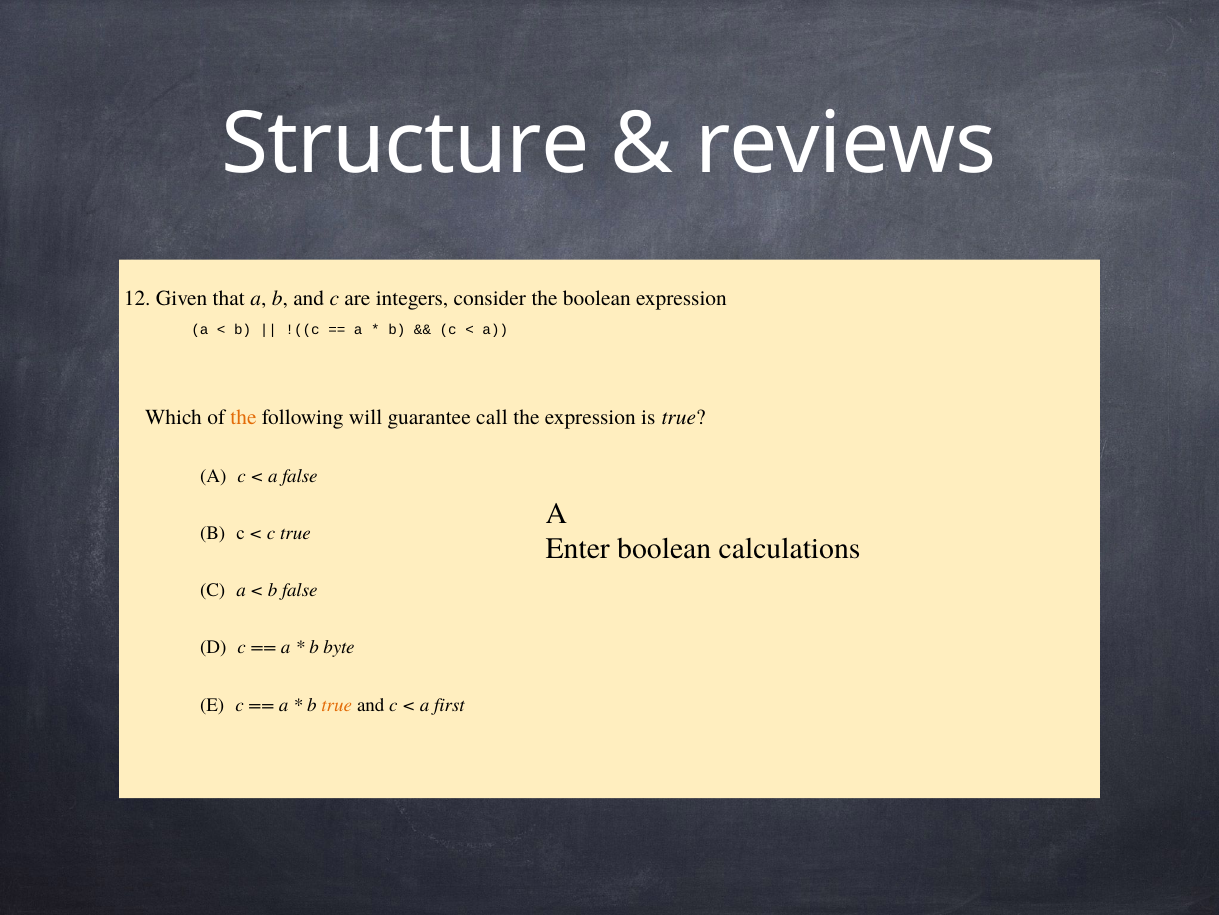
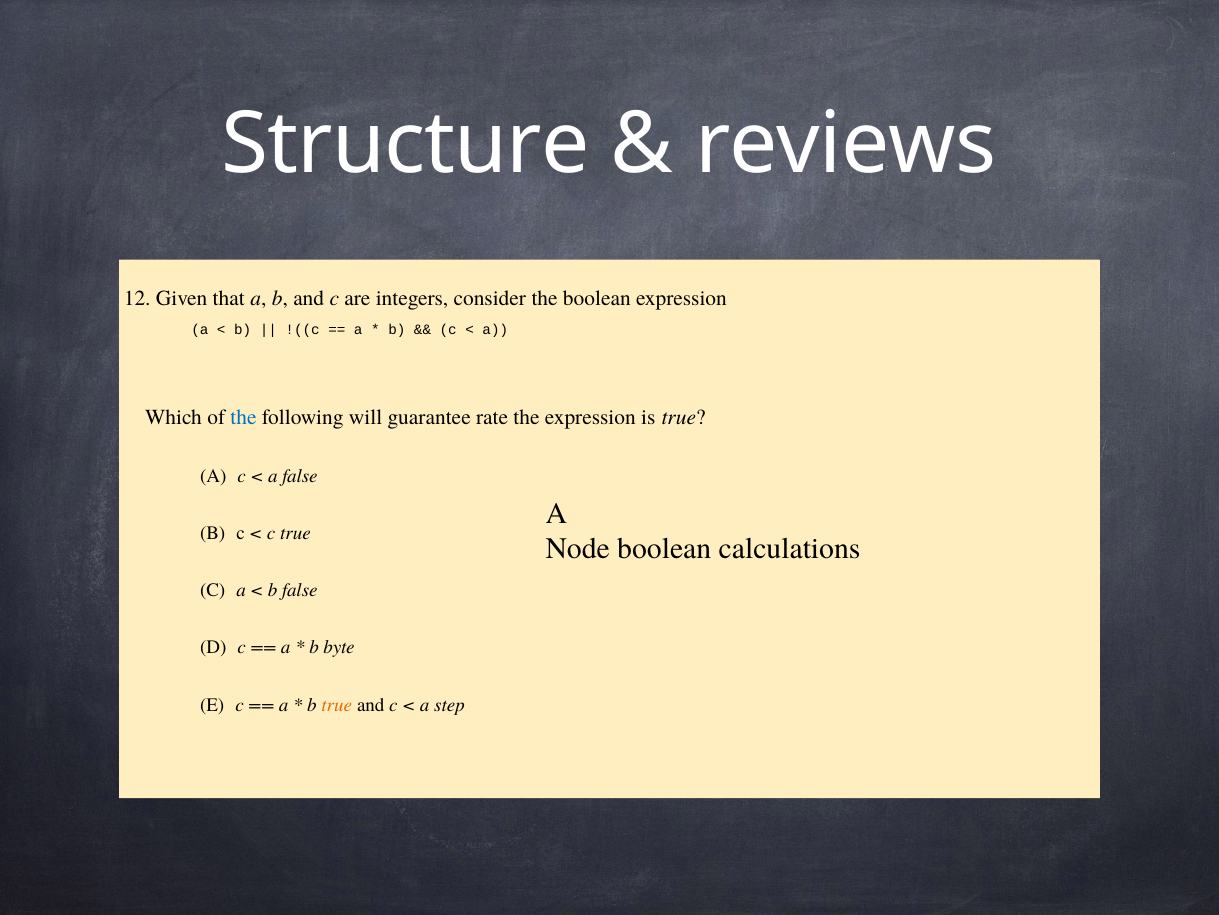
the at (244, 417) colour: orange -> blue
call: call -> rate
Enter: Enter -> Node
first: first -> step
